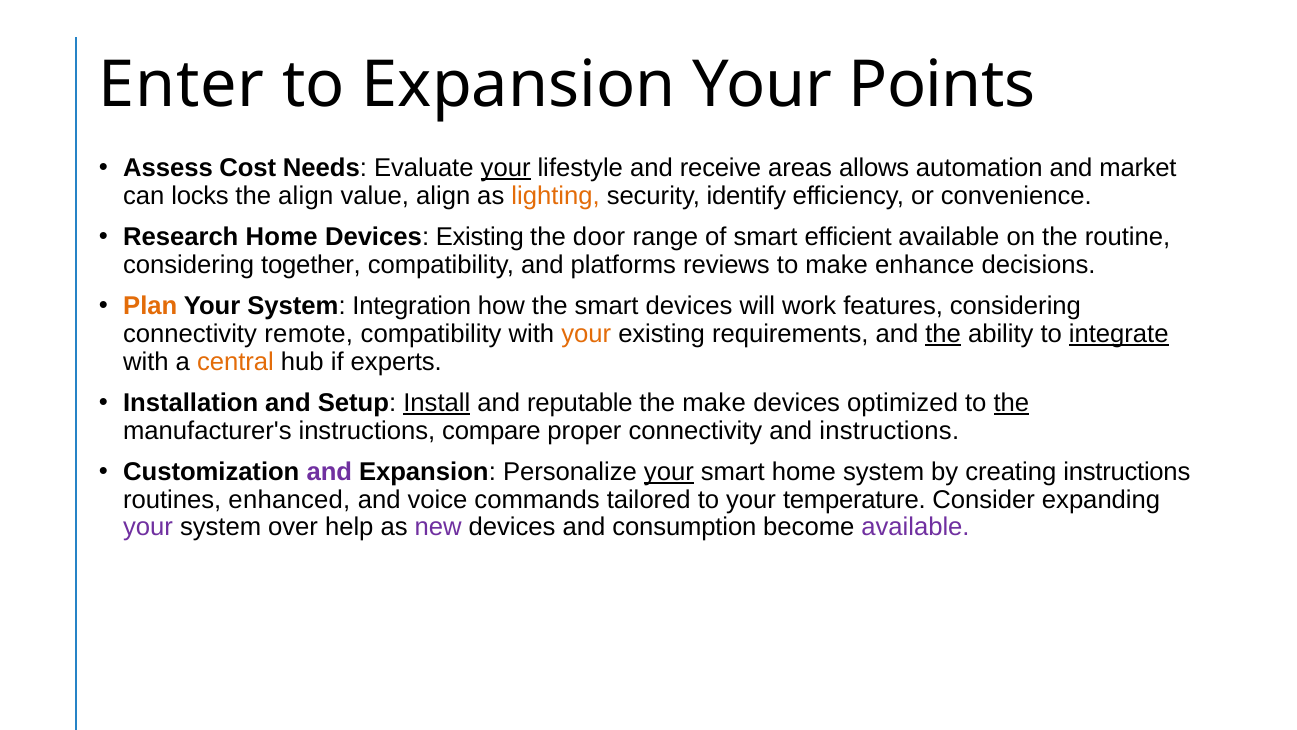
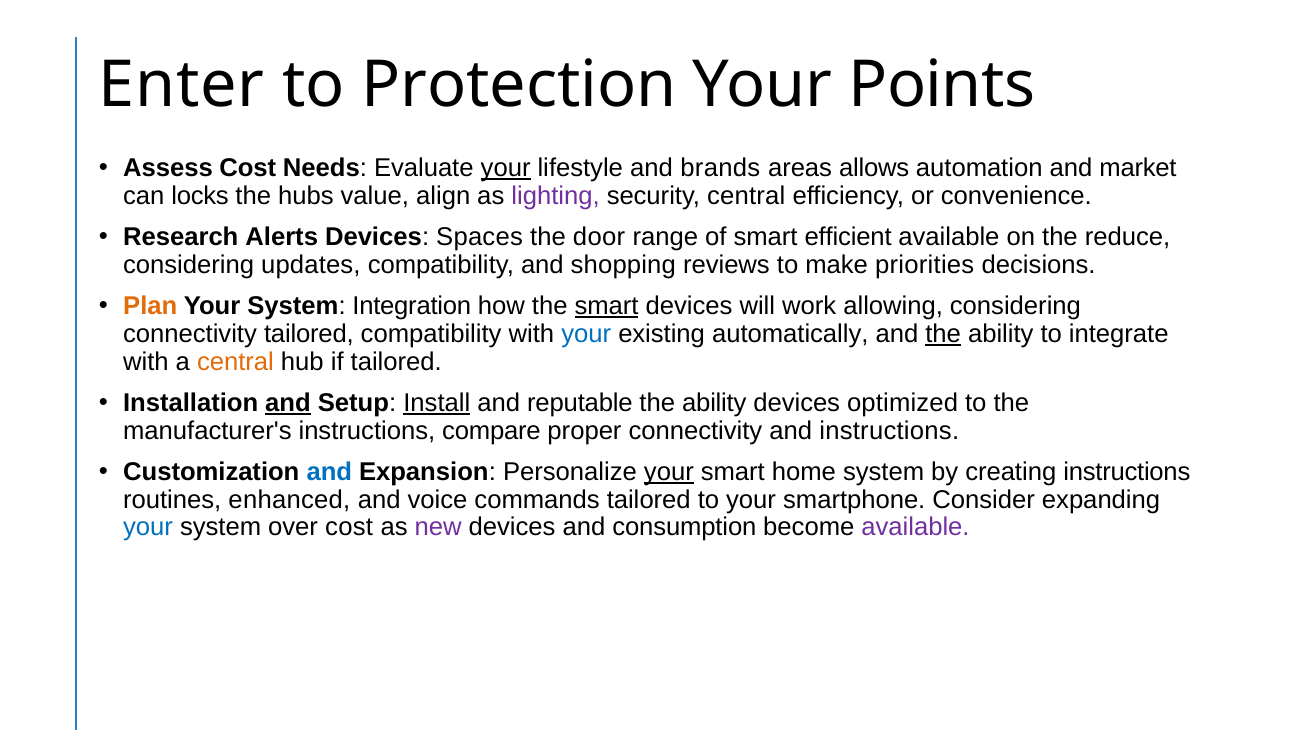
to Expansion: Expansion -> Protection
receive: receive -> brands
the align: align -> hubs
lighting colour: orange -> purple
security identify: identify -> central
Research Home: Home -> Alerts
Devices Existing: Existing -> Spaces
routine: routine -> reduce
together: together -> updates
platforms: platforms -> shopping
enhance: enhance -> priorities
smart at (607, 306) underline: none -> present
features: features -> allowing
connectivity remote: remote -> tailored
your at (586, 334) colour: orange -> blue
requirements: requirements -> automatically
integrate underline: present -> none
if experts: experts -> tailored
and at (288, 403) underline: none -> present
make at (714, 403): make -> ability
the at (1011, 403) underline: present -> none
and at (329, 472) colour: purple -> blue
temperature: temperature -> smartphone
your at (148, 527) colour: purple -> blue
over help: help -> cost
